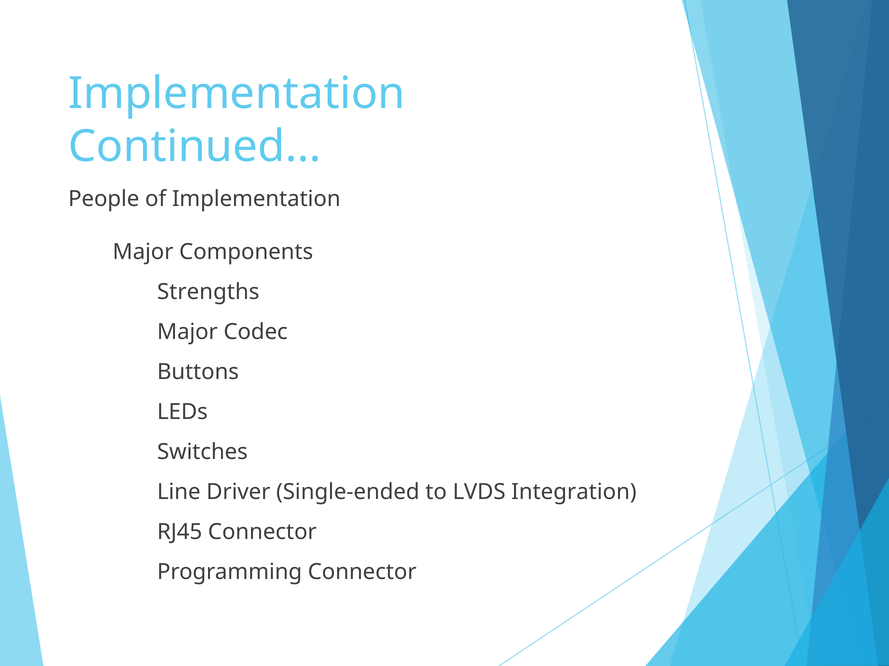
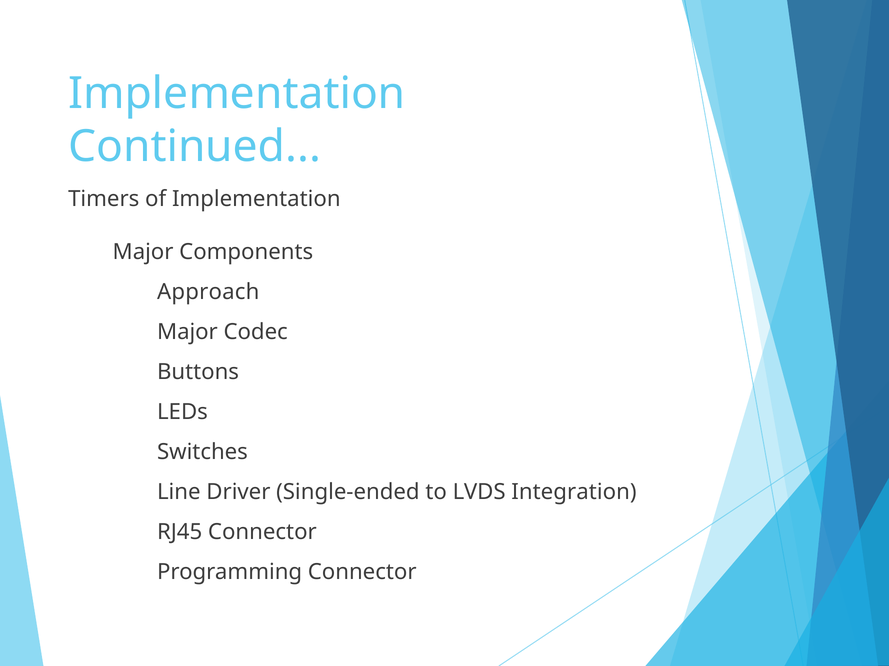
People: People -> Timers
Strengths: Strengths -> Approach
